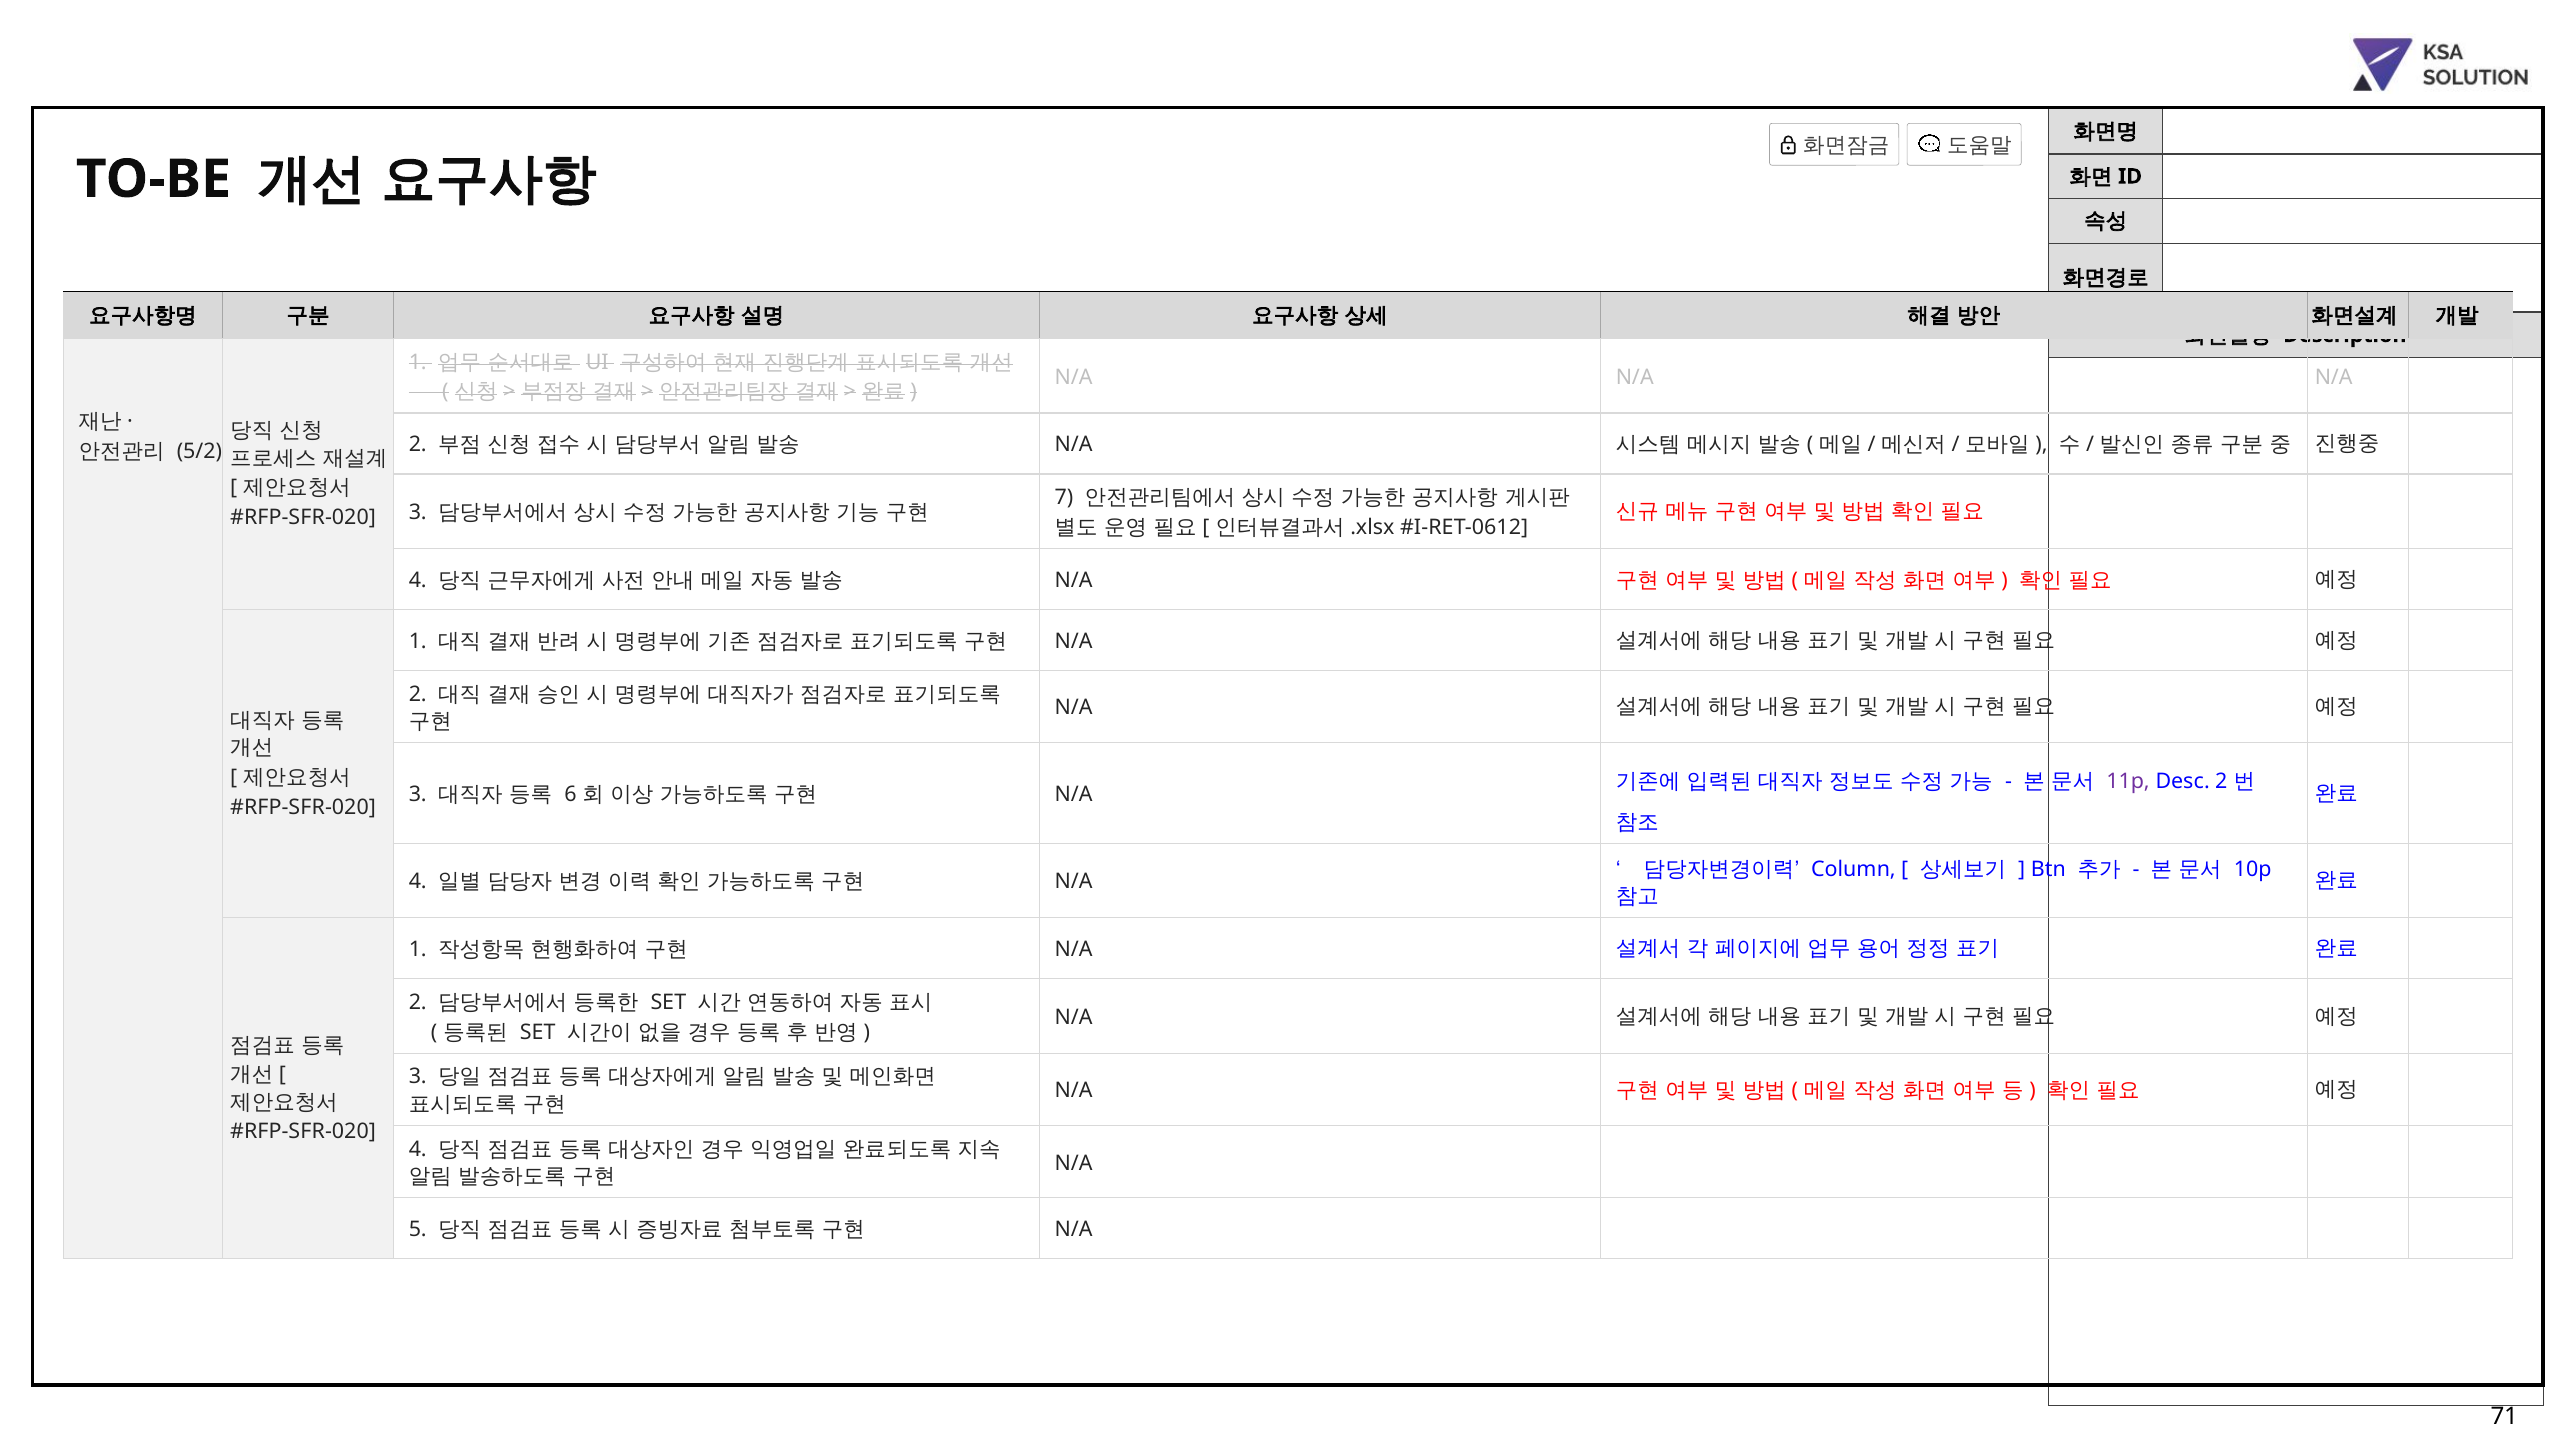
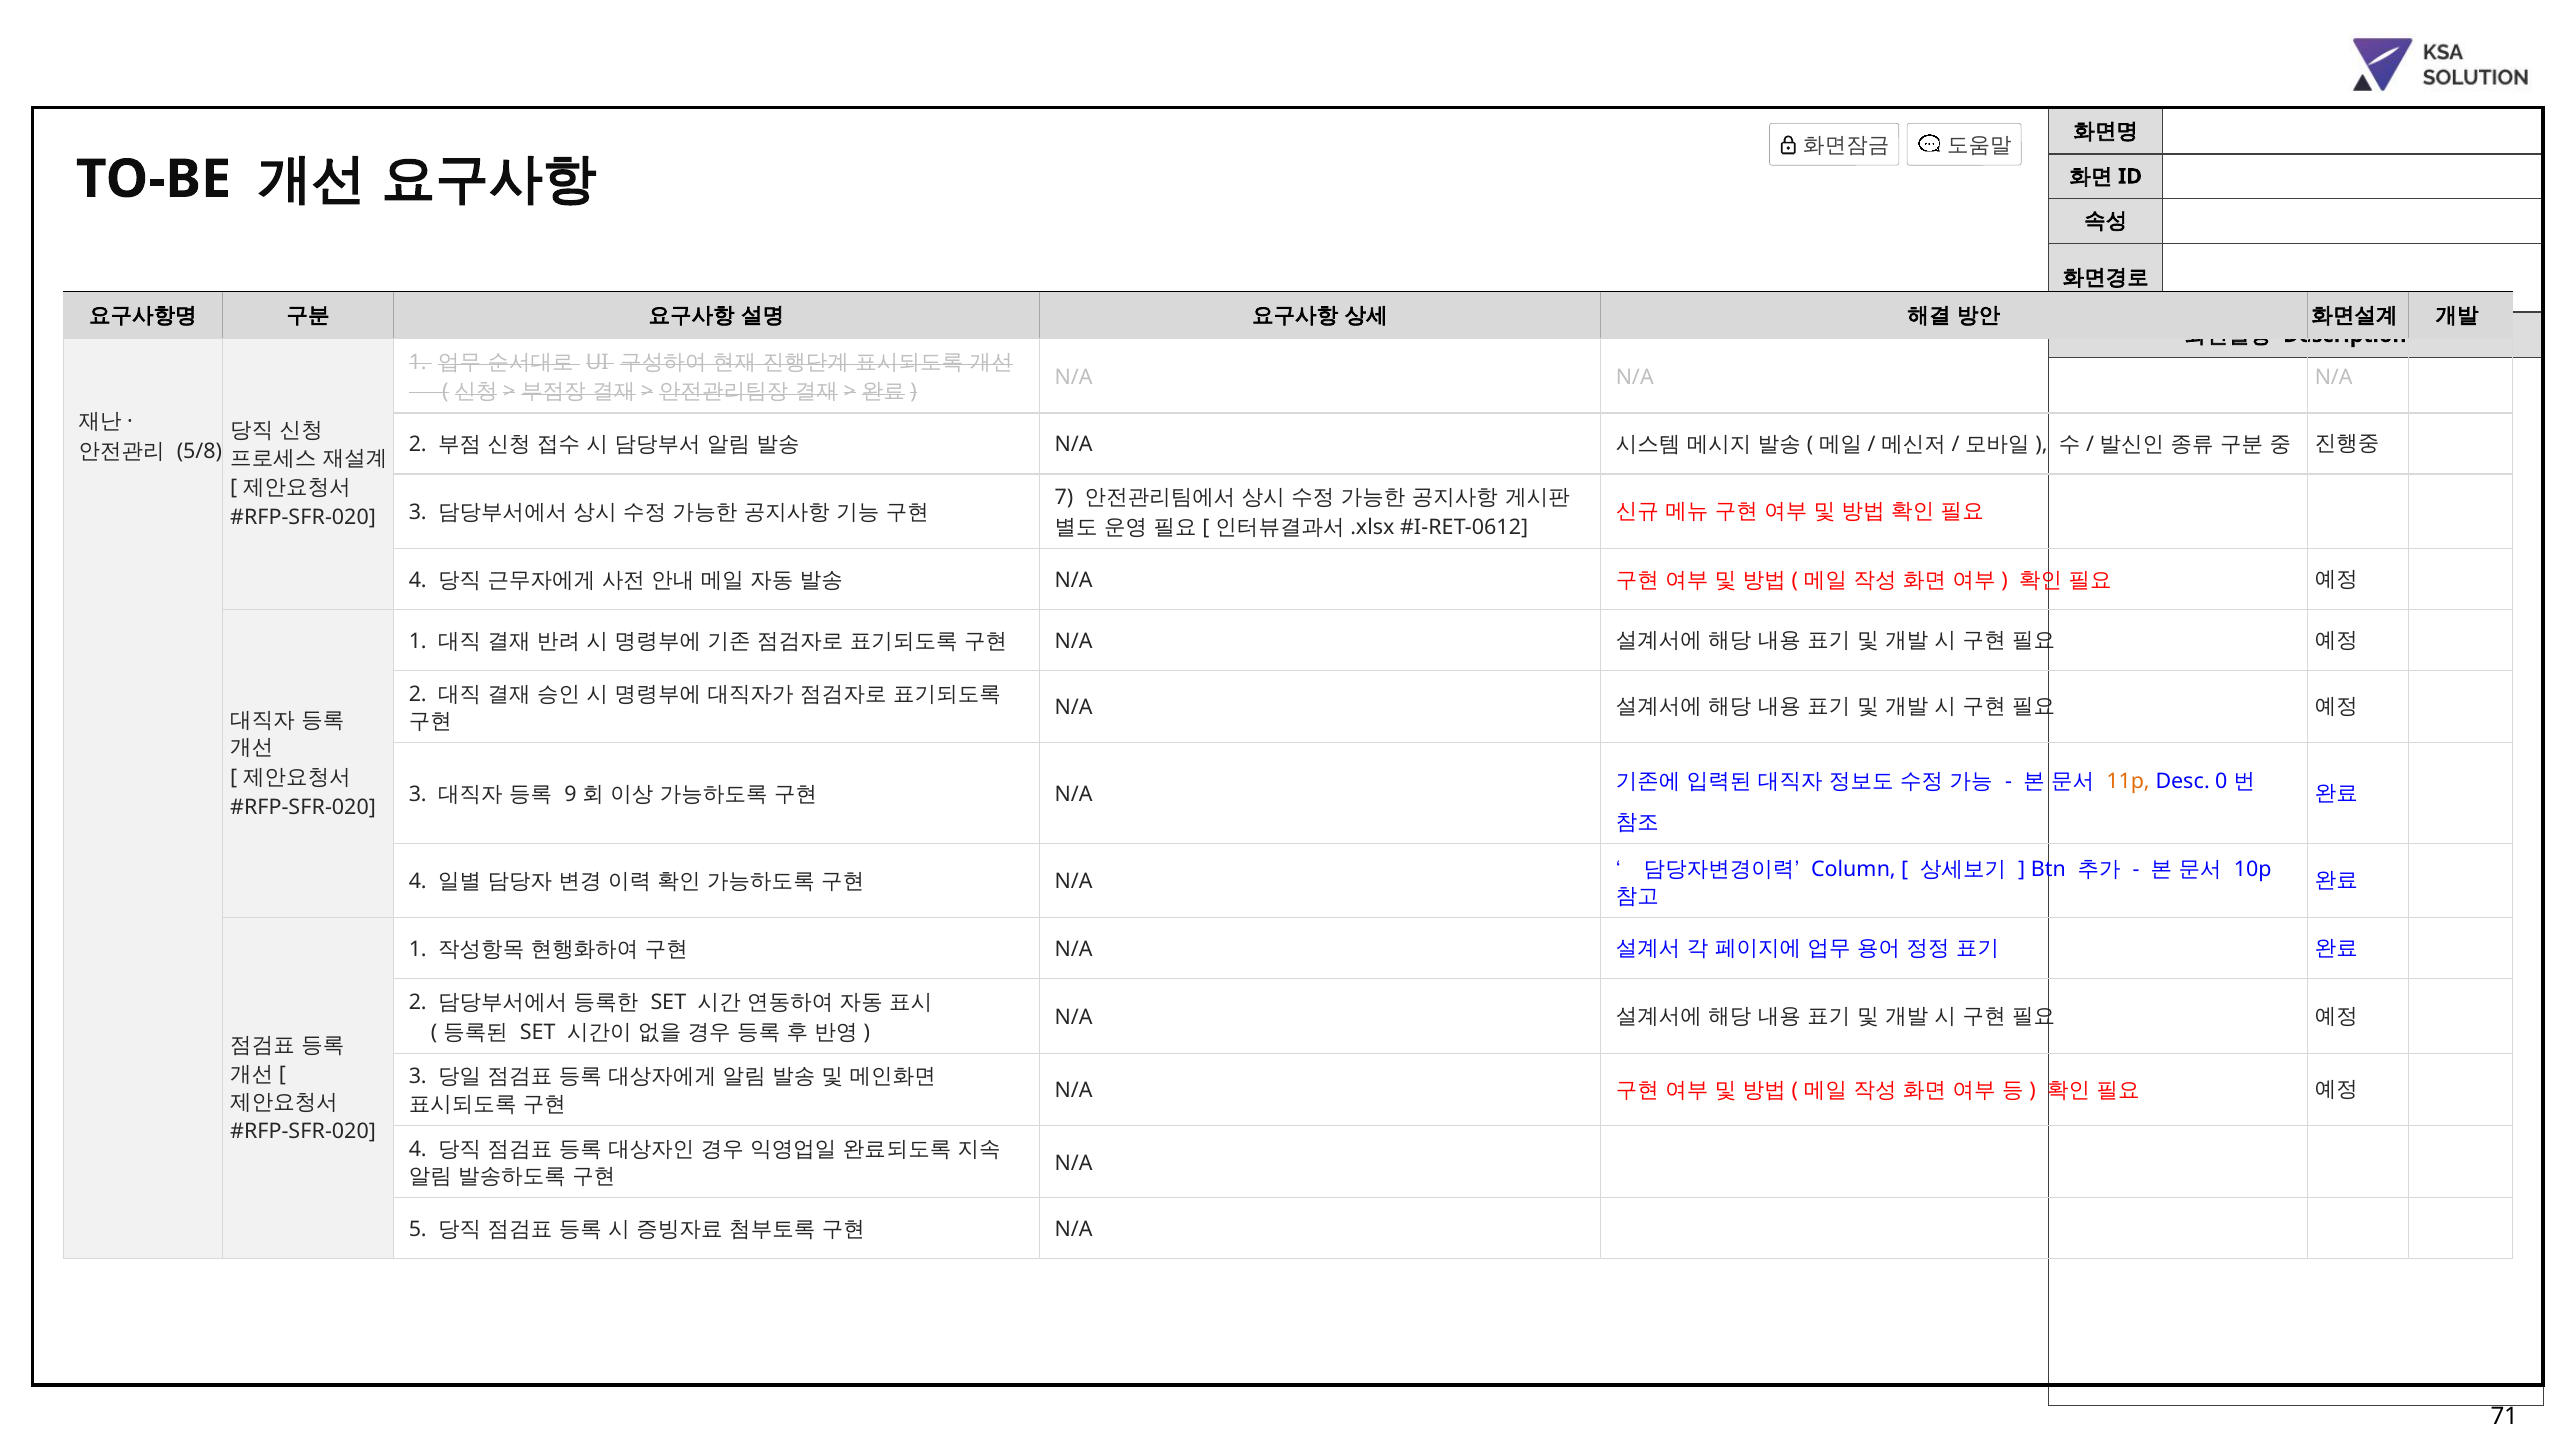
5/2: 5/2 -> 5/8
11p colour: purple -> orange
Desc 2: 2 -> 0
6: 6 -> 9
